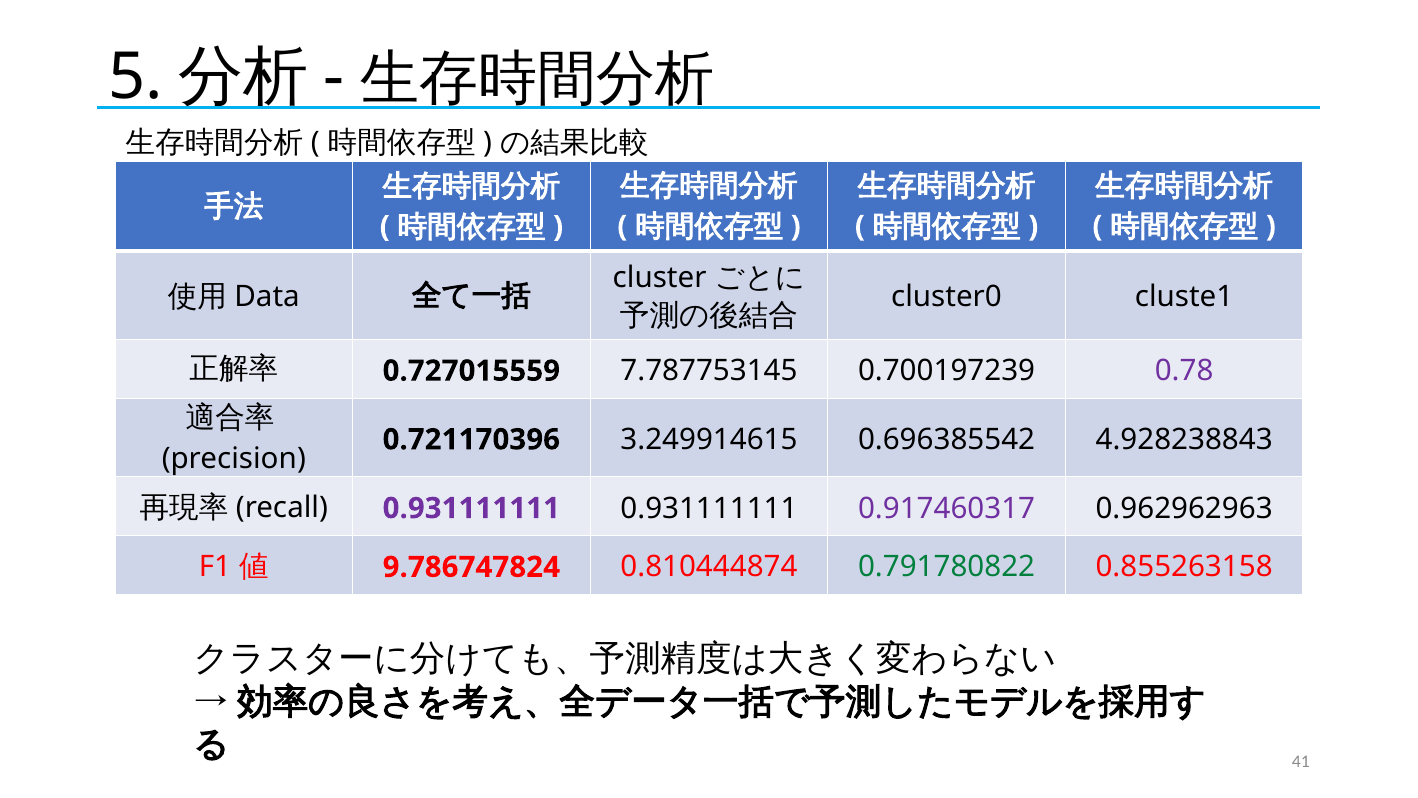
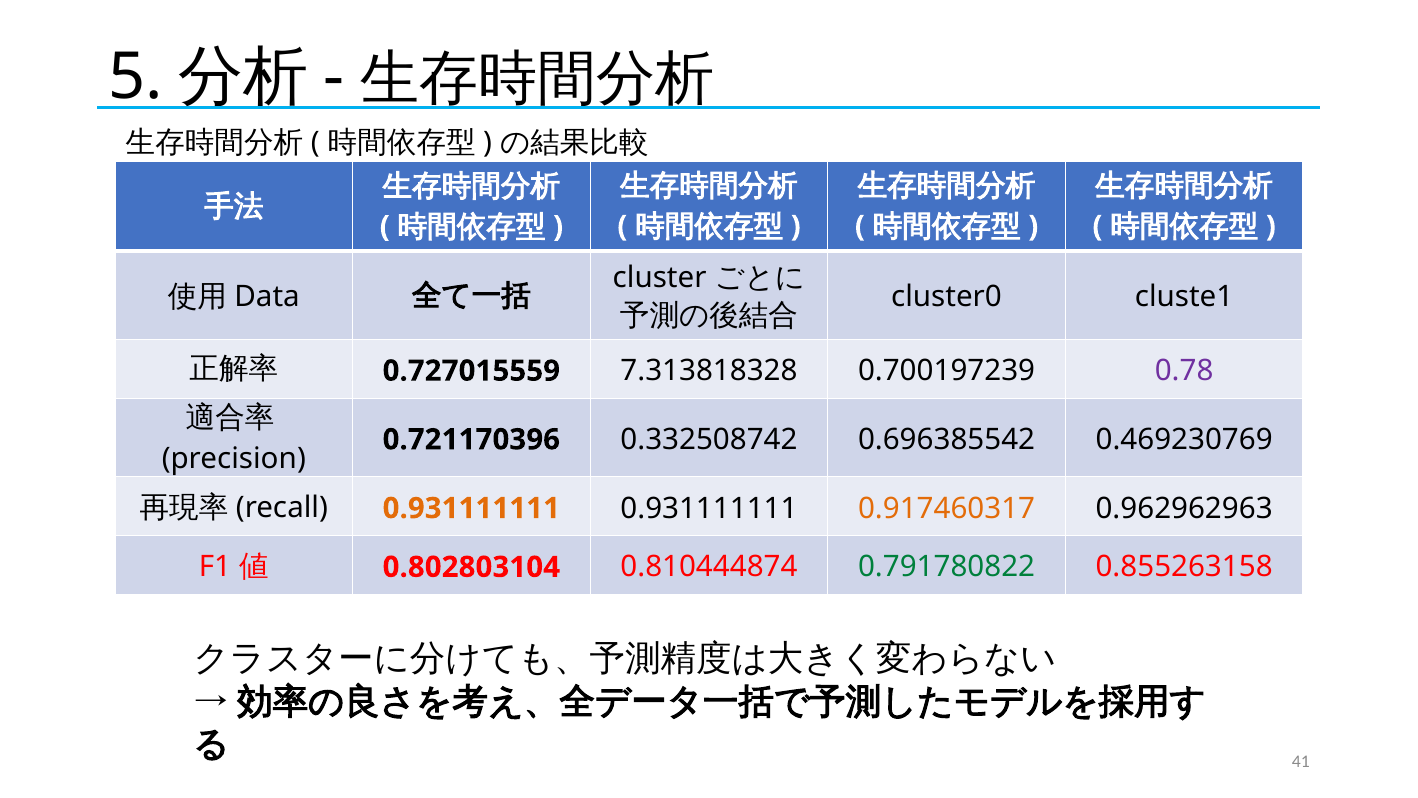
7.787753145: 7.787753145 -> 7.313818328
3.249914615: 3.249914615 -> 0.332508742
4.928238843: 4.928238843 -> 0.469230769
0.931111111 at (471, 508) colour: purple -> orange
0.917460317 colour: purple -> orange
9.786747824: 9.786747824 -> 0.802803104
